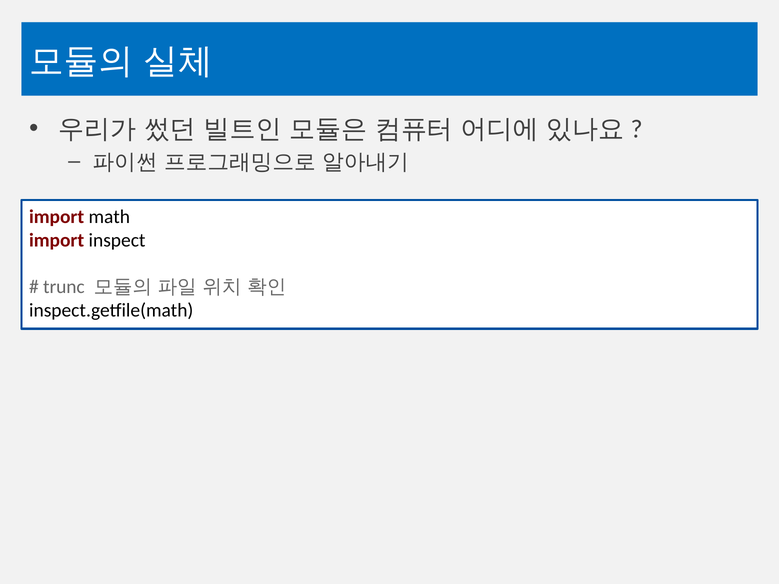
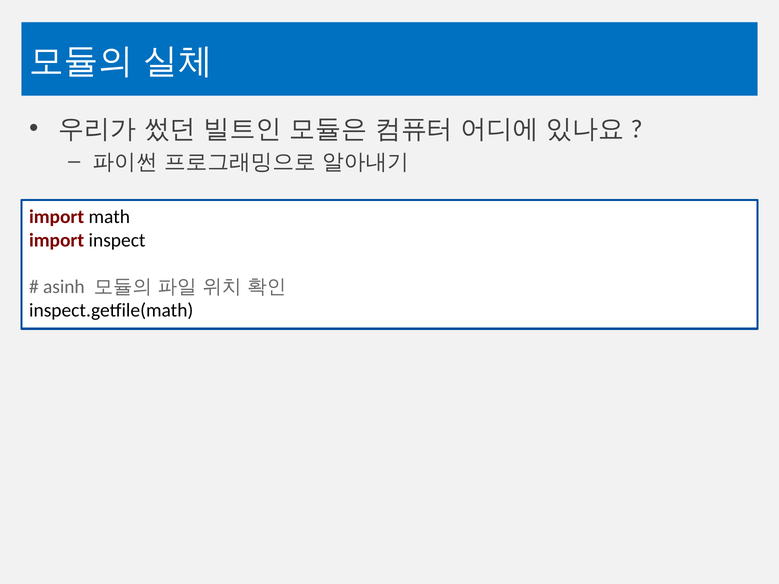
trunc: trunc -> asinh
